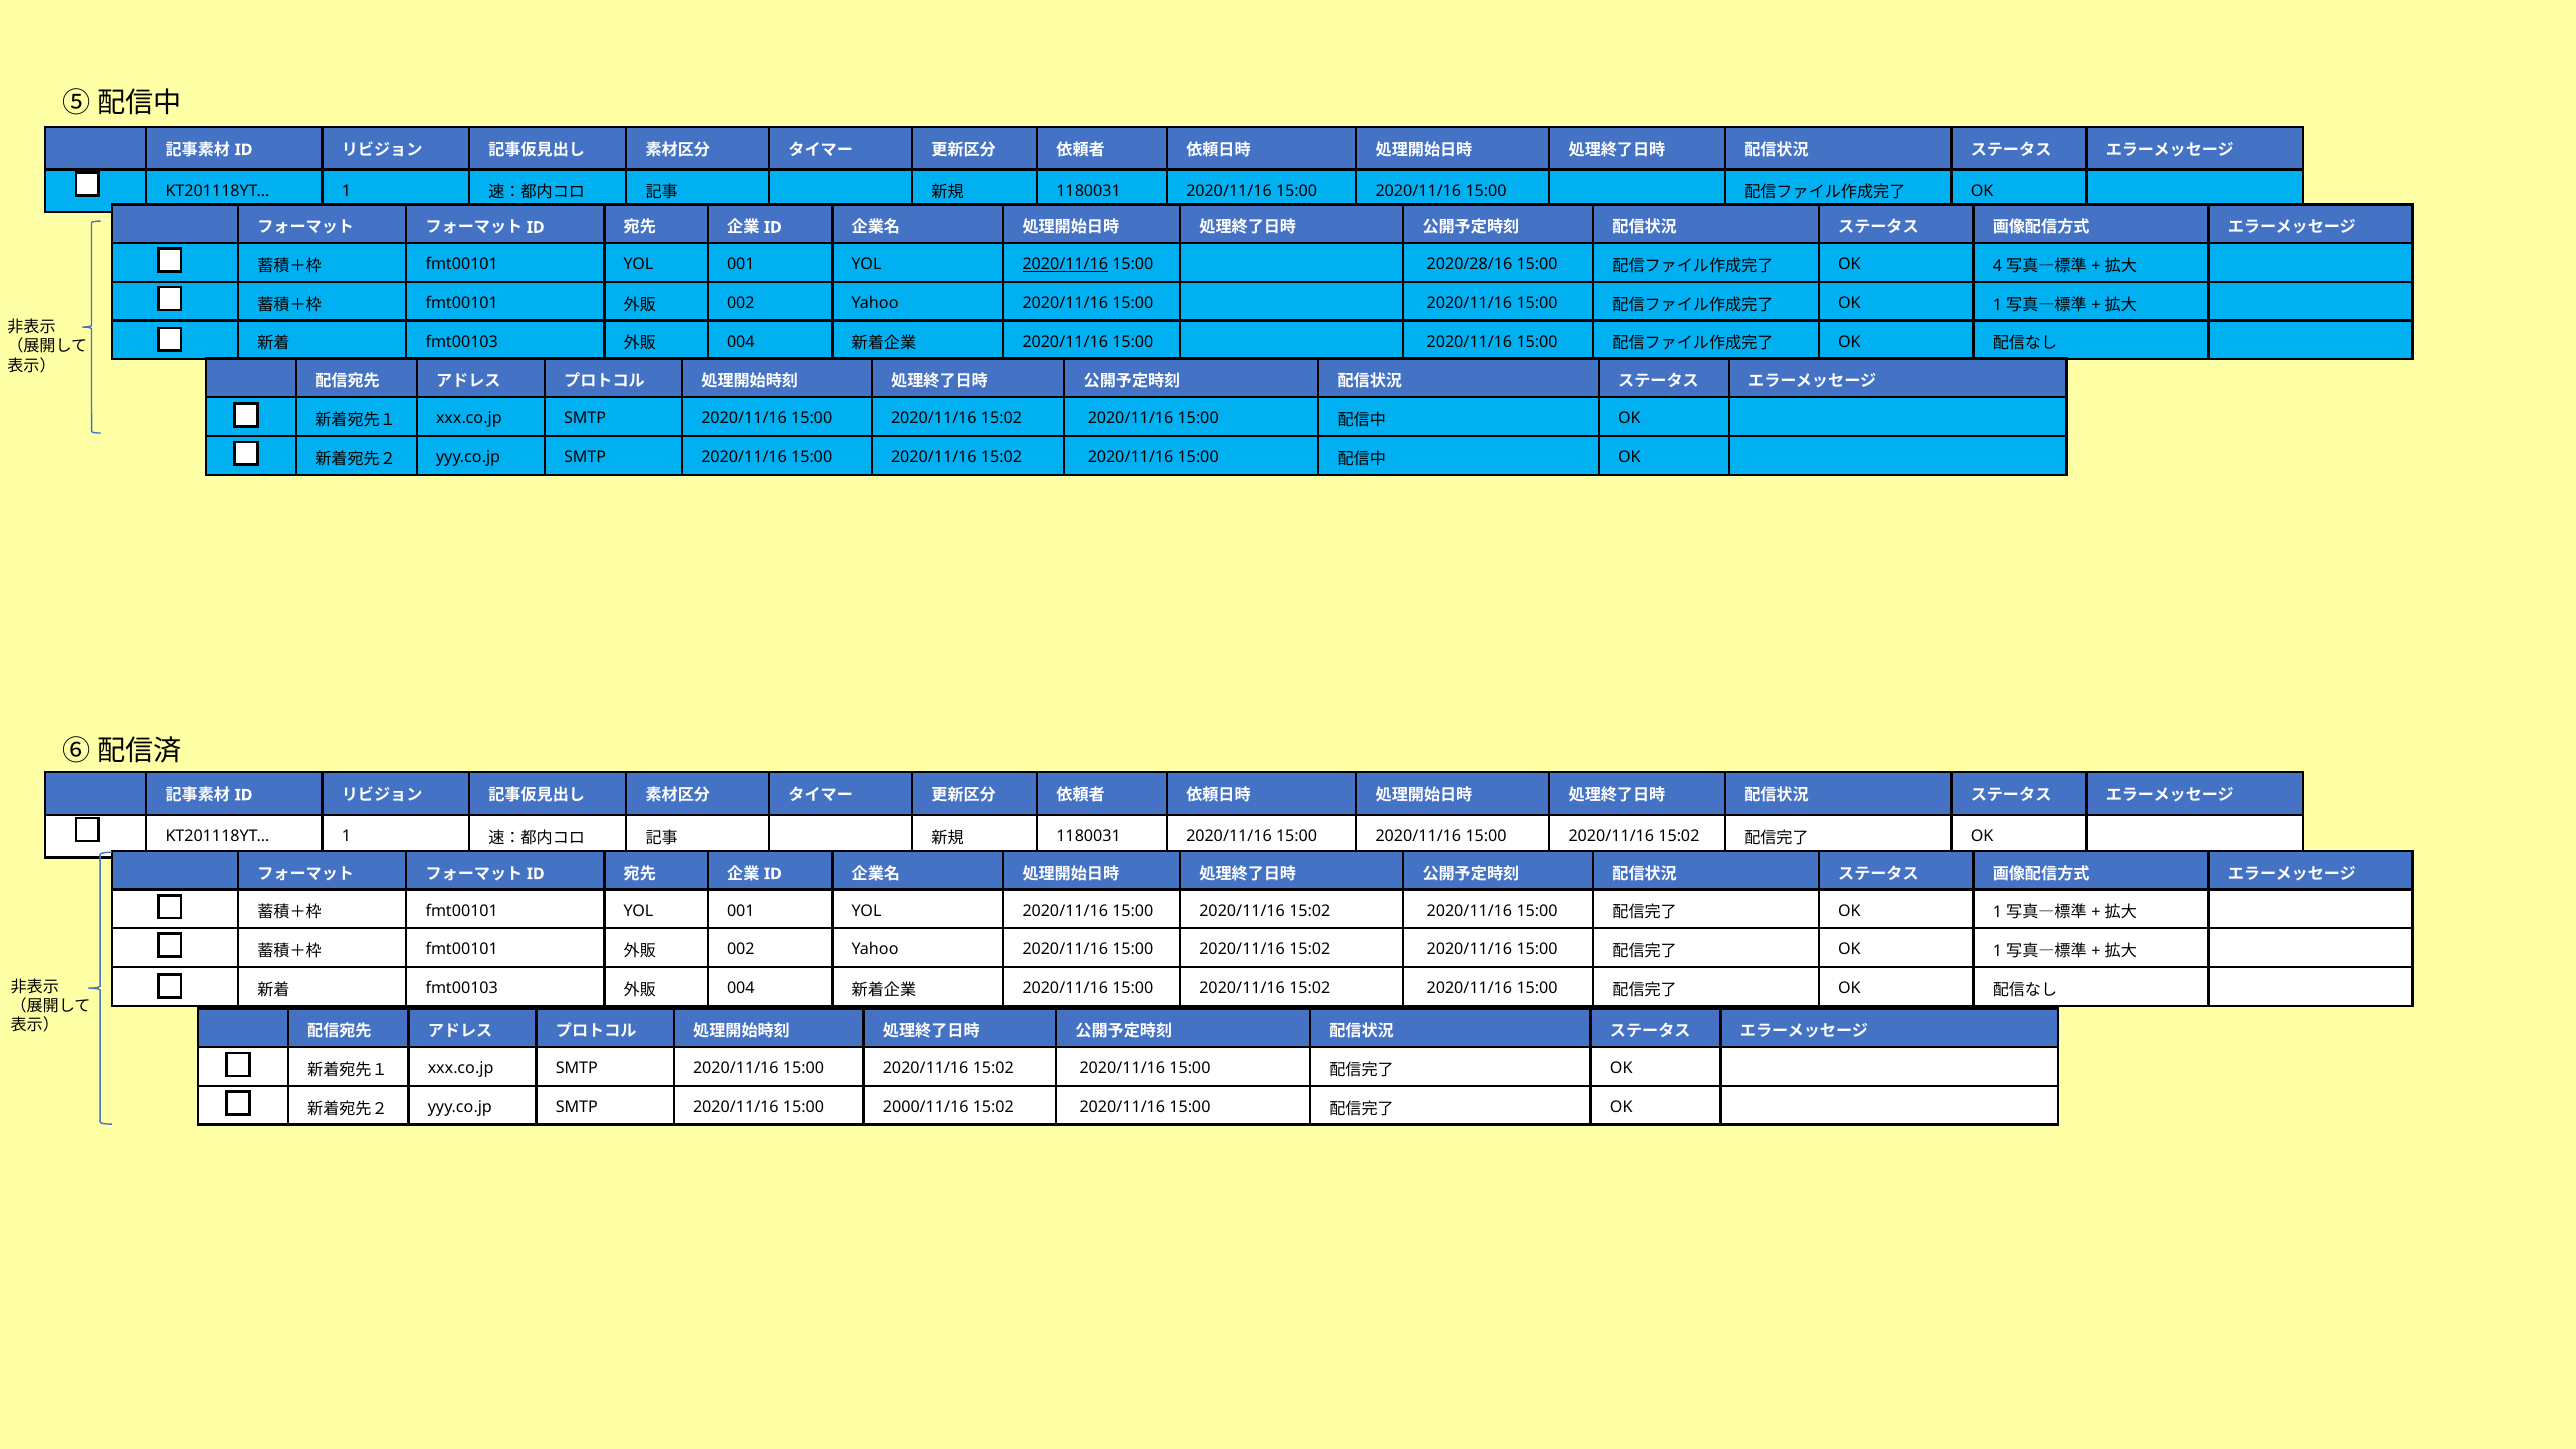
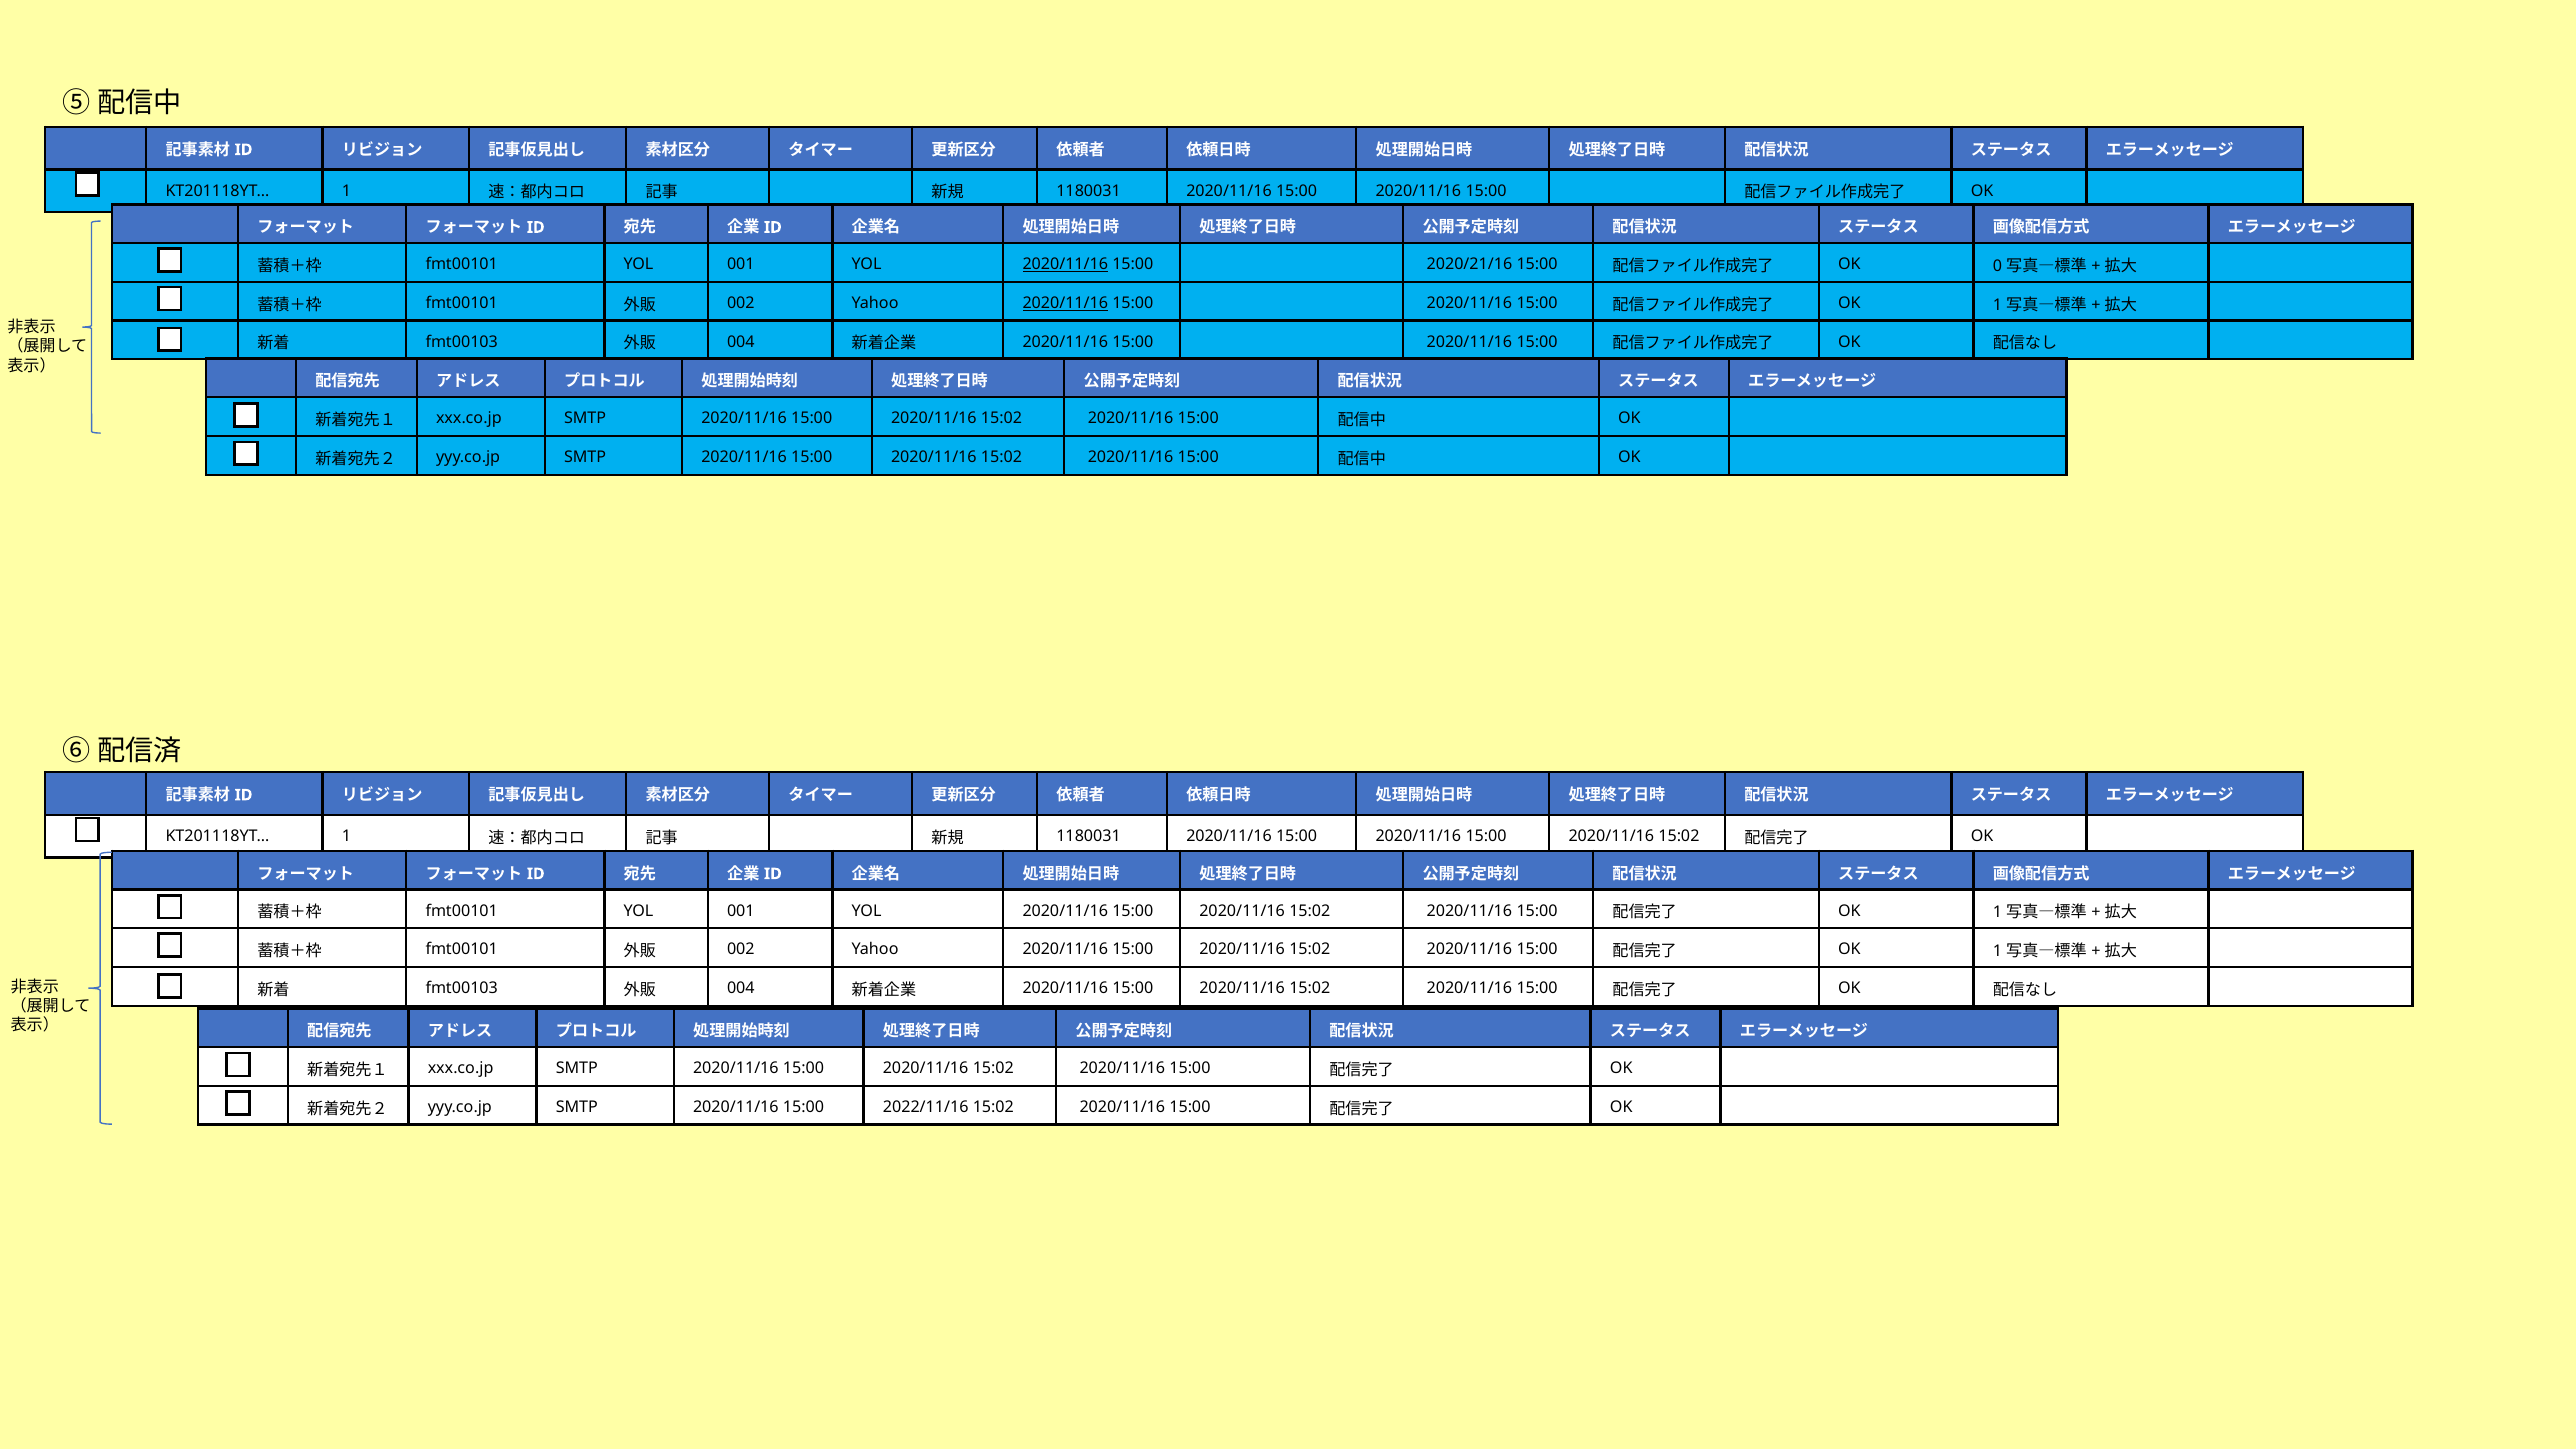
2020/28/16: 2020/28/16 -> 2020/21/16
4: 4 -> 0
2020/11/16 at (1065, 303) underline: none -> present
2000/11/16: 2000/11/16 -> 2022/11/16
